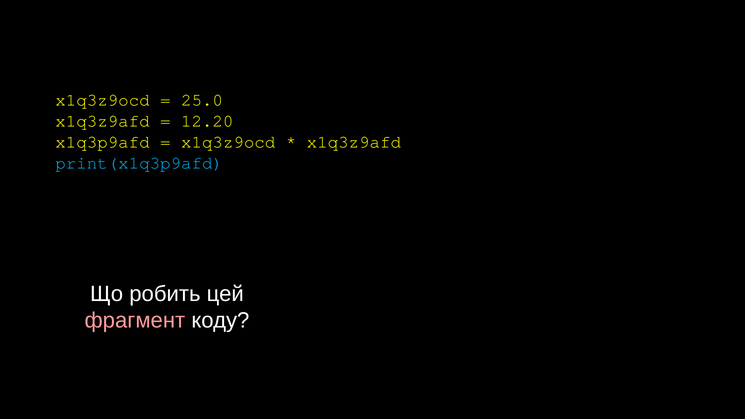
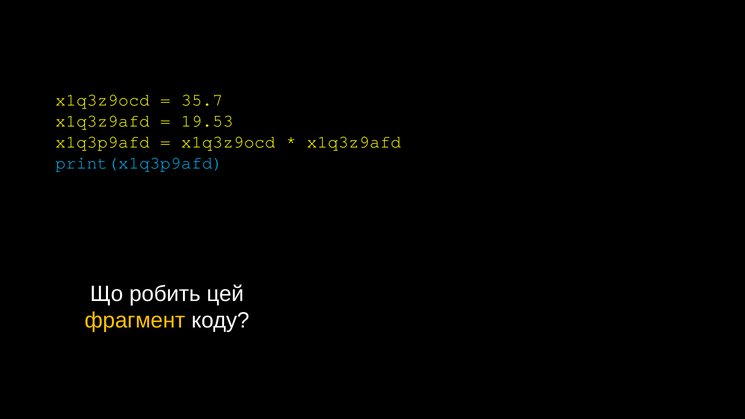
25.0: 25.0 -> 35.7
12.20: 12.20 -> 19.53
фрагмент colour: pink -> yellow
